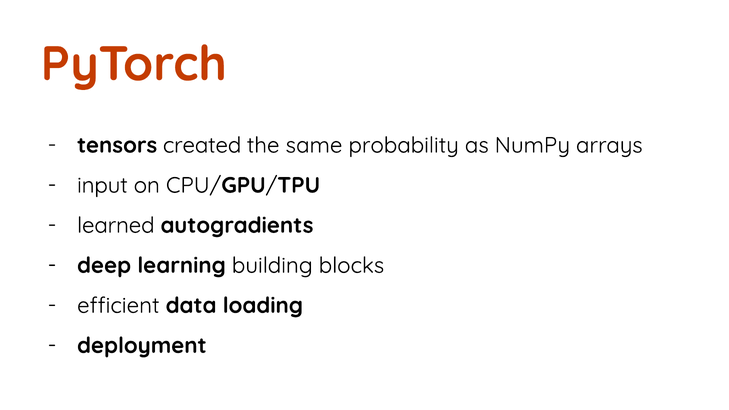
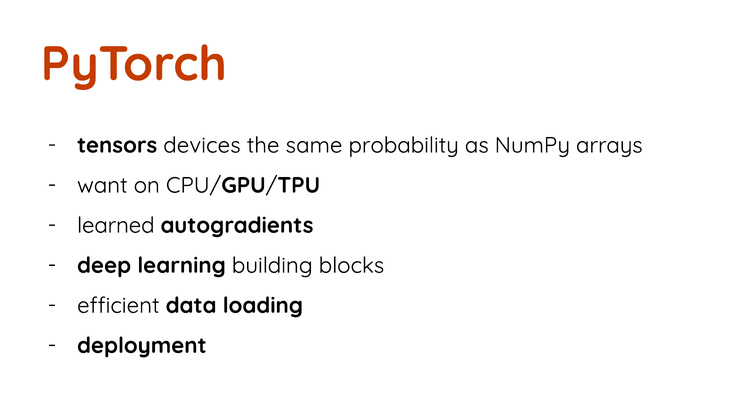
created: created -> devices
input: input -> want
